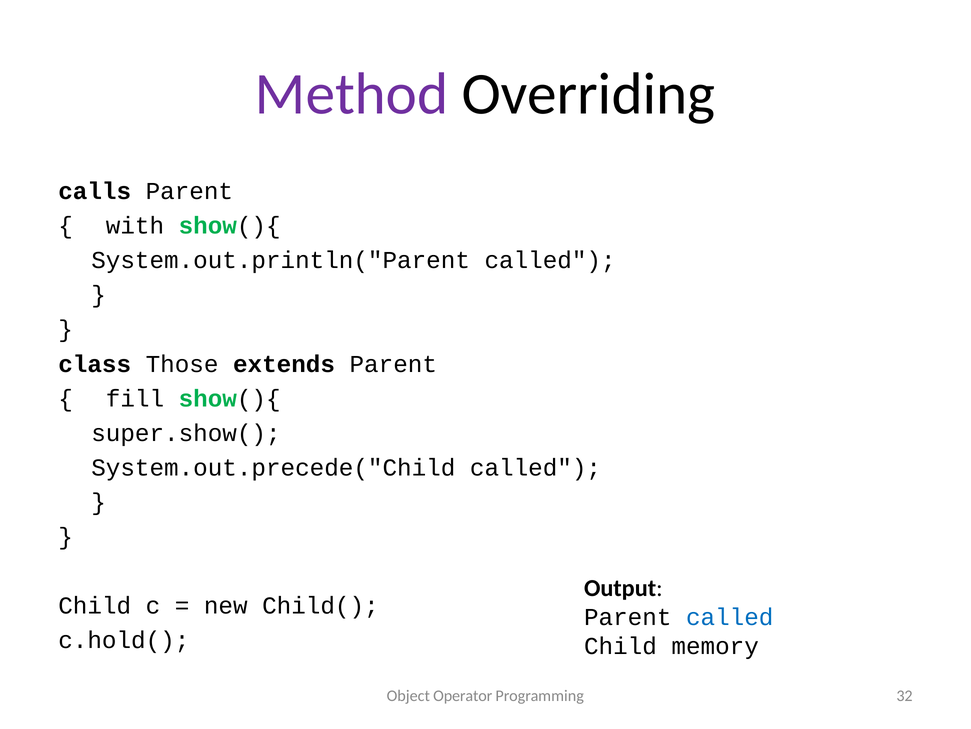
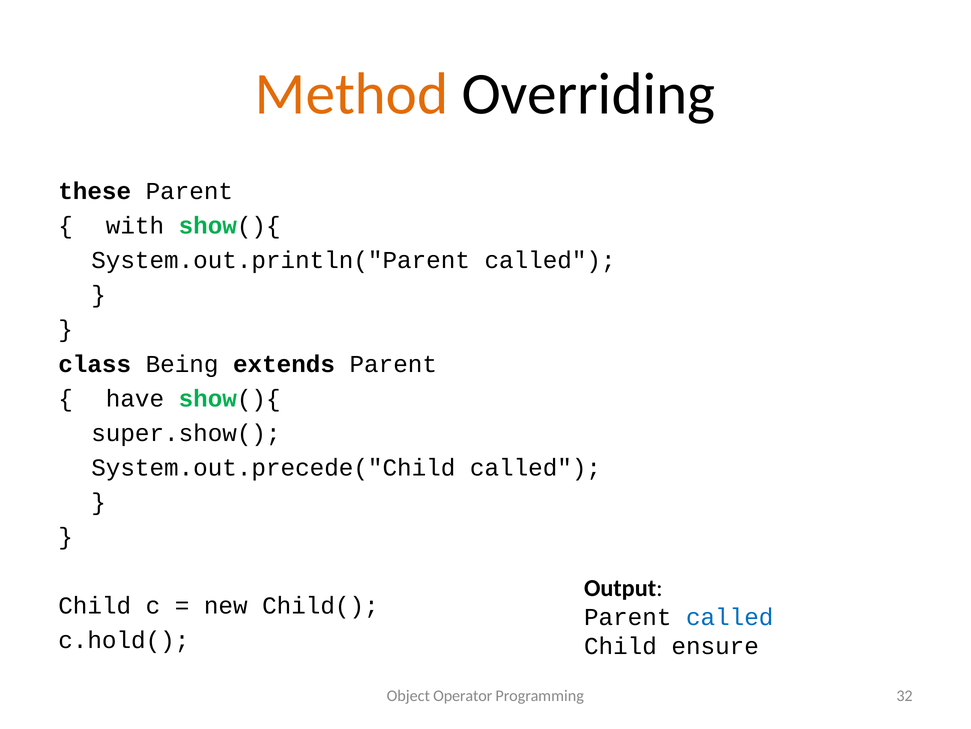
Method colour: purple -> orange
calls: calls -> these
Those: Those -> Being
fill: fill -> have
memory: memory -> ensure
